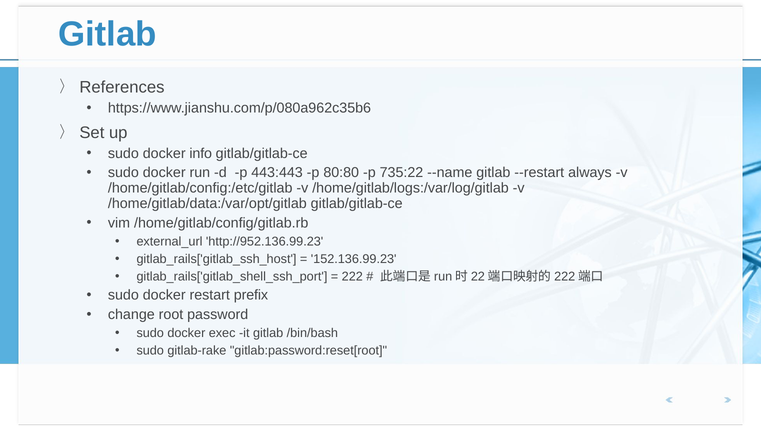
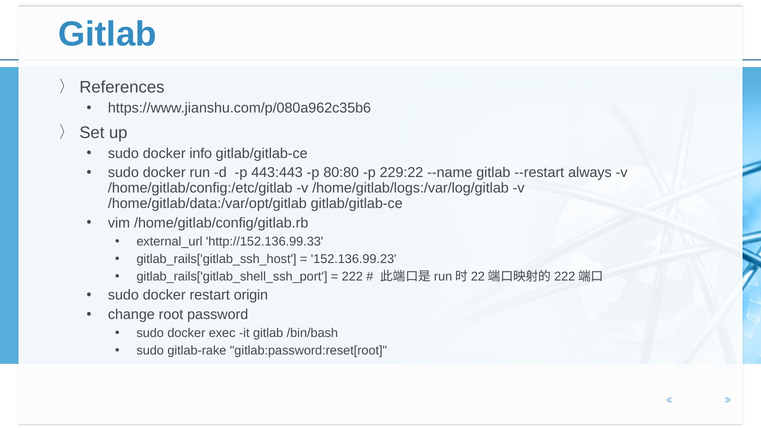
735:22: 735:22 -> 229:22
http://952.136.99.23: http://952.136.99.23 -> http://152.136.99.33
prefix: prefix -> origin
